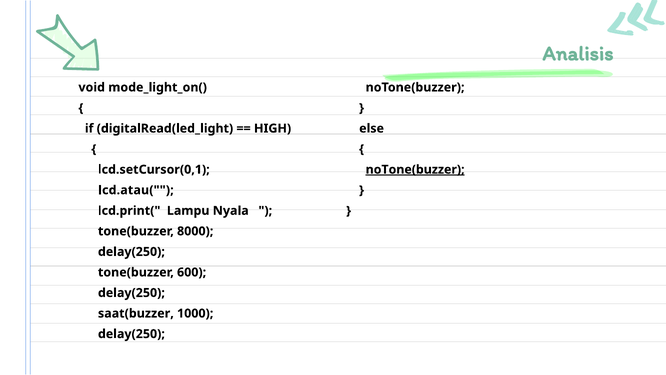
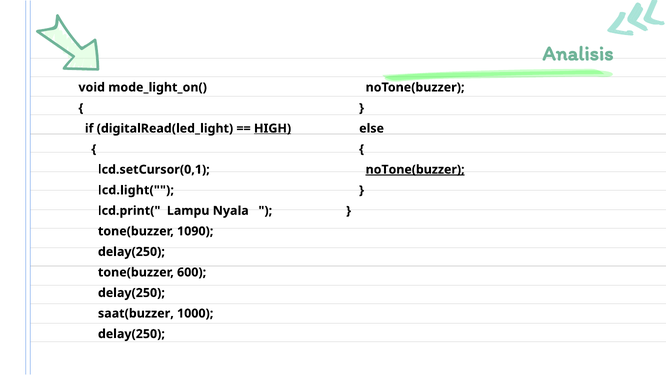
HIGH underline: none -> present
lcd.atau(: lcd.atau( -> lcd.light(
8000: 8000 -> 1090
